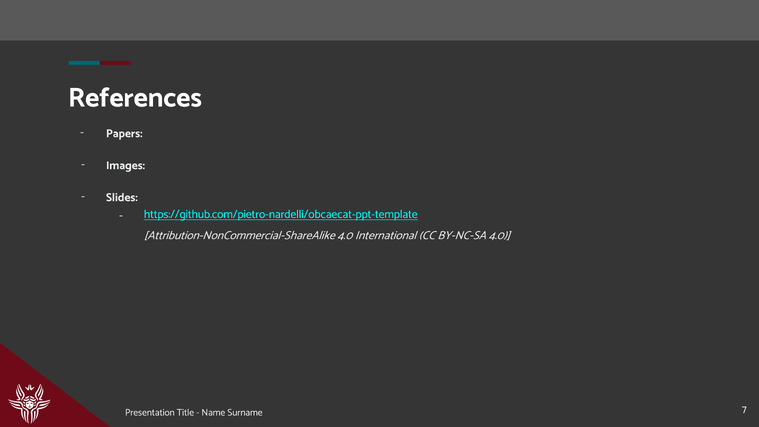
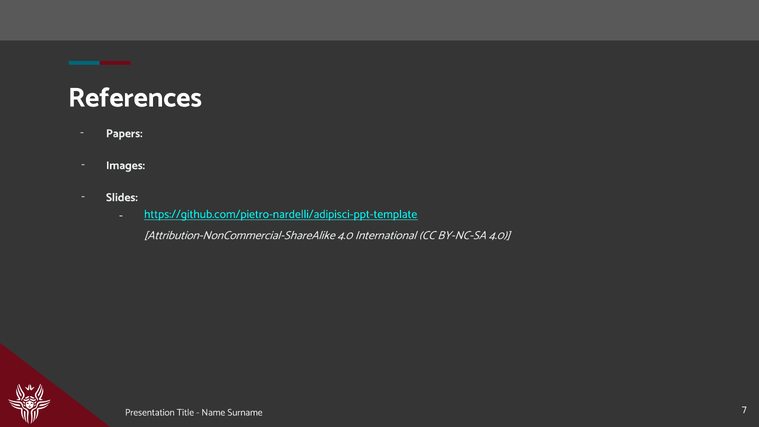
https://github.com/pietro-nardelli/obcaecat-ppt-template: https://github.com/pietro-nardelli/obcaecat-ppt-template -> https://github.com/pietro-nardelli/adipisci-ppt-template
